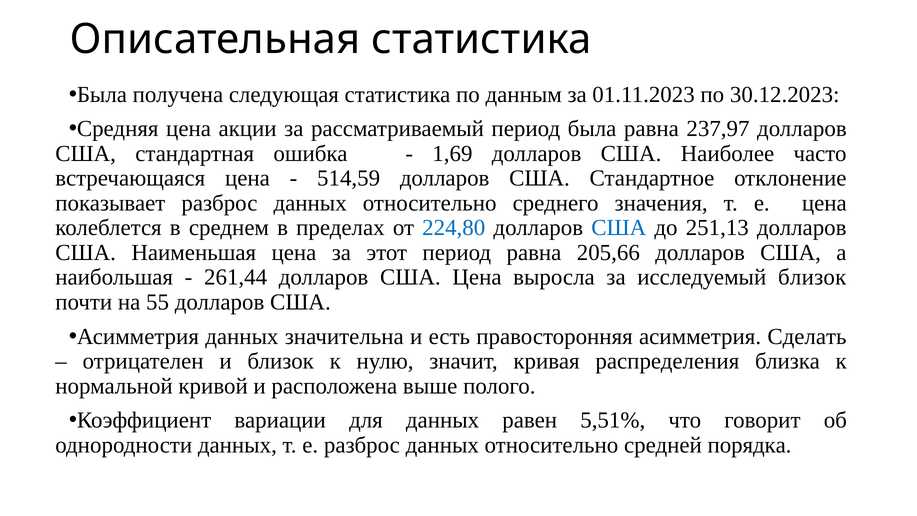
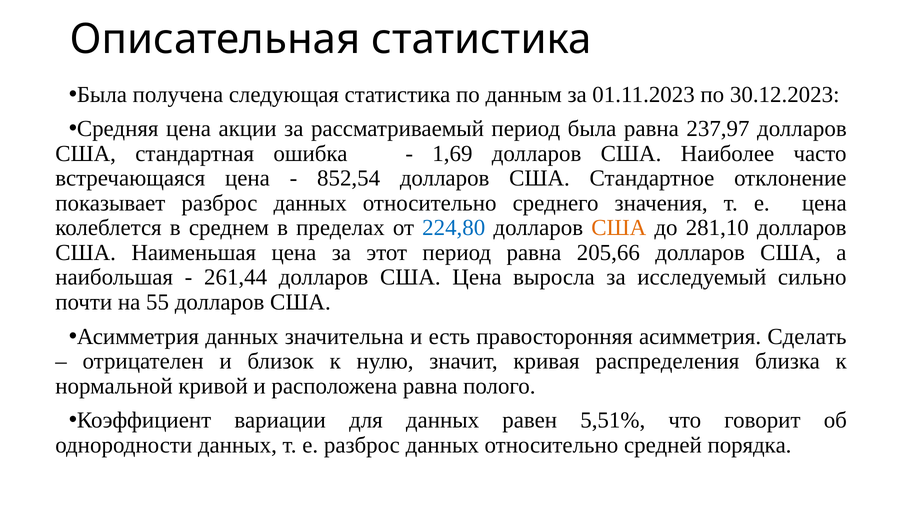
514,59: 514,59 -> 852,54
США at (619, 228) colour: blue -> orange
251,13: 251,13 -> 281,10
исследуемый близок: близок -> сильно
расположена выше: выше -> равна
